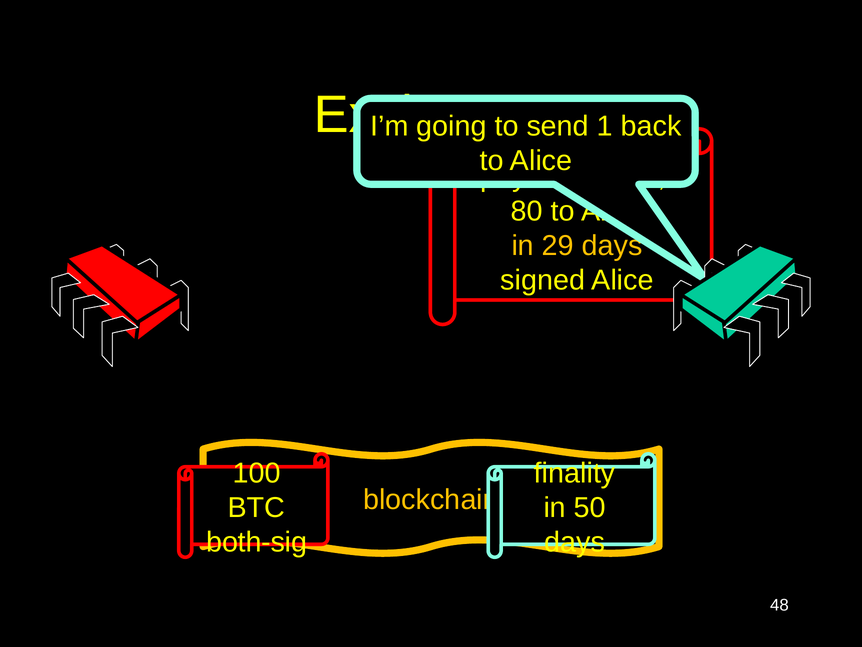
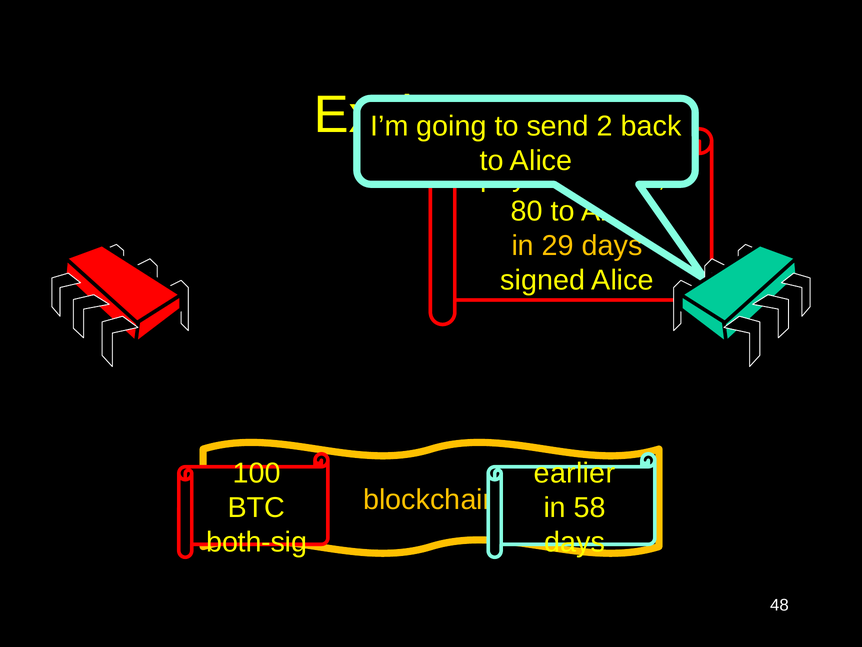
1: 1 -> 2
finality: finality -> earlier
50: 50 -> 58
